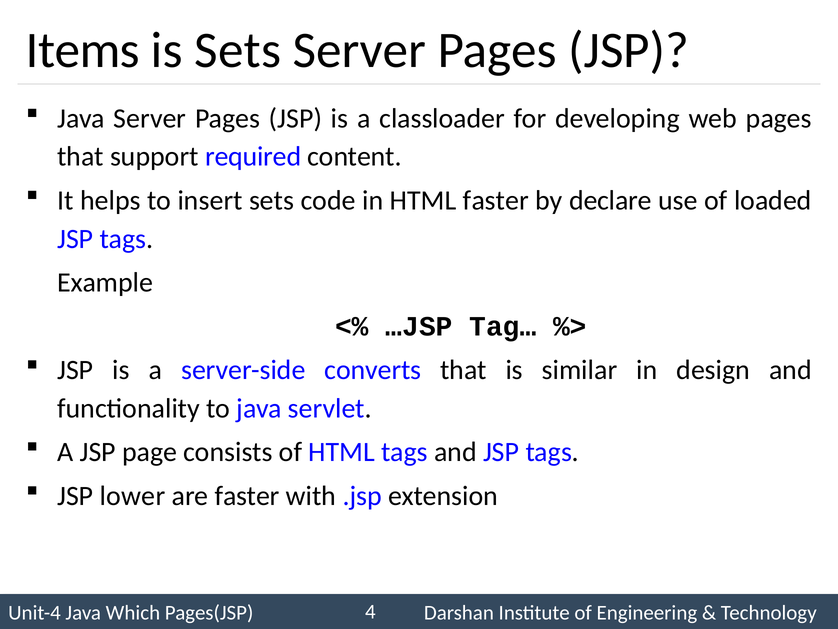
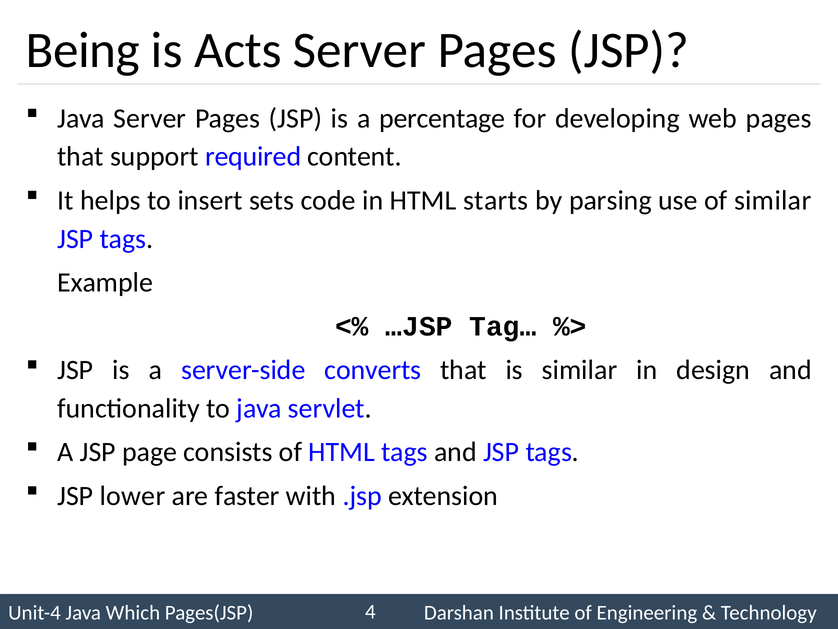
Items: Items -> Being
is Sets: Sets -> Acts
classloader: classloader -> percentage
HTML faster: faster -> starts
declare: declare -> parsing
of loaded: loaded -> similar
